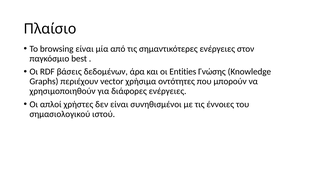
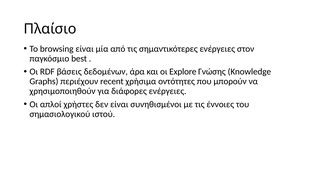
Entities: Entities -> Explore
vector: vector -> recent
